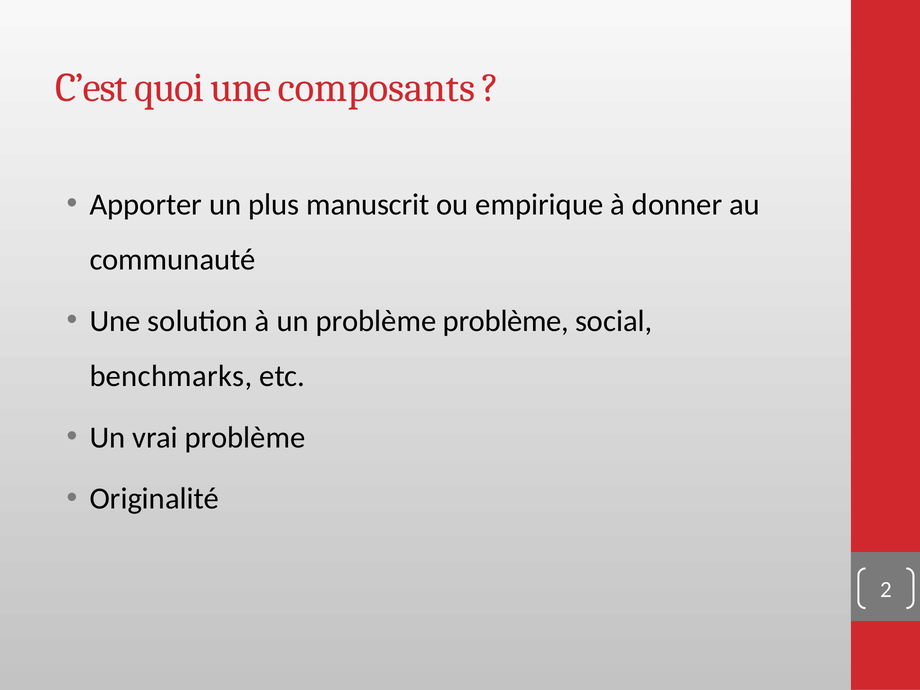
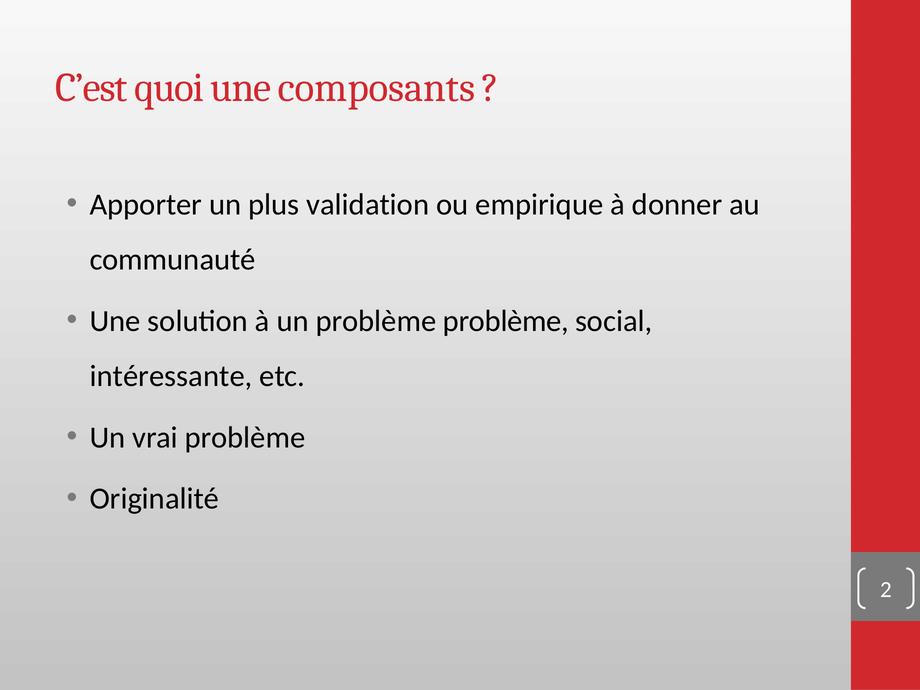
manuscrit: manuscrit -> validation
benchmarks: benchmarks -> intéressante
